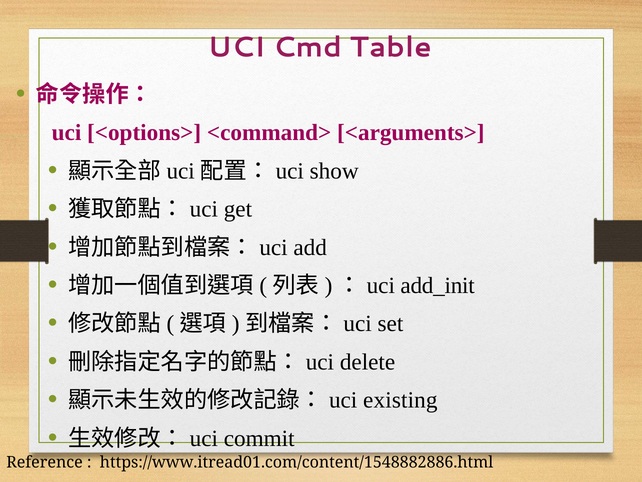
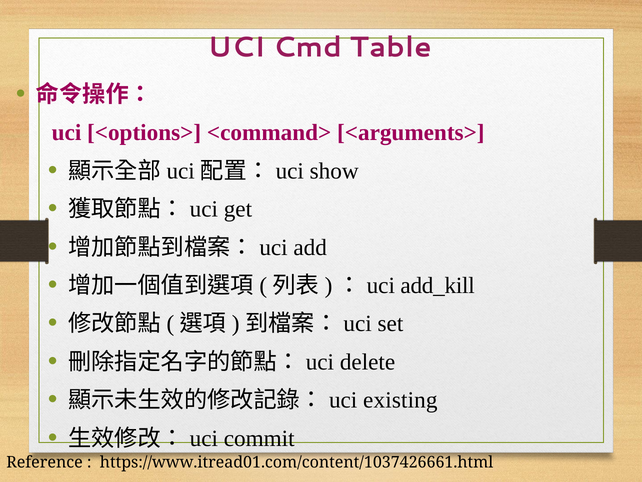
add_init: add_init -> add_kill
https://www.itread01.com/content/1548882886.html: https://www.itread01.com/content/1548882886.html -> https://www.itread01.com/content/1037426661.html
